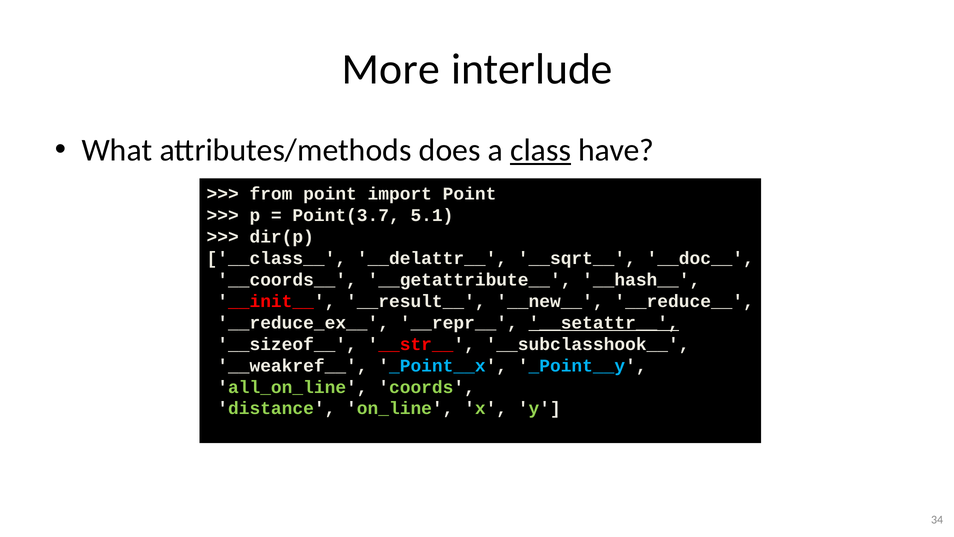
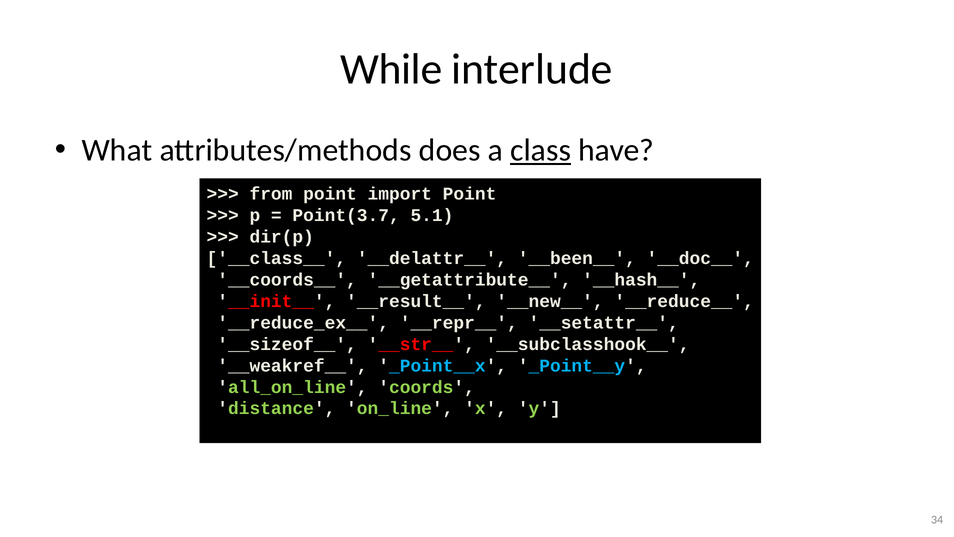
More: More -> While
__sqrt__: __sqrt__ -> __been__
__setattr__ underline: present -> none
